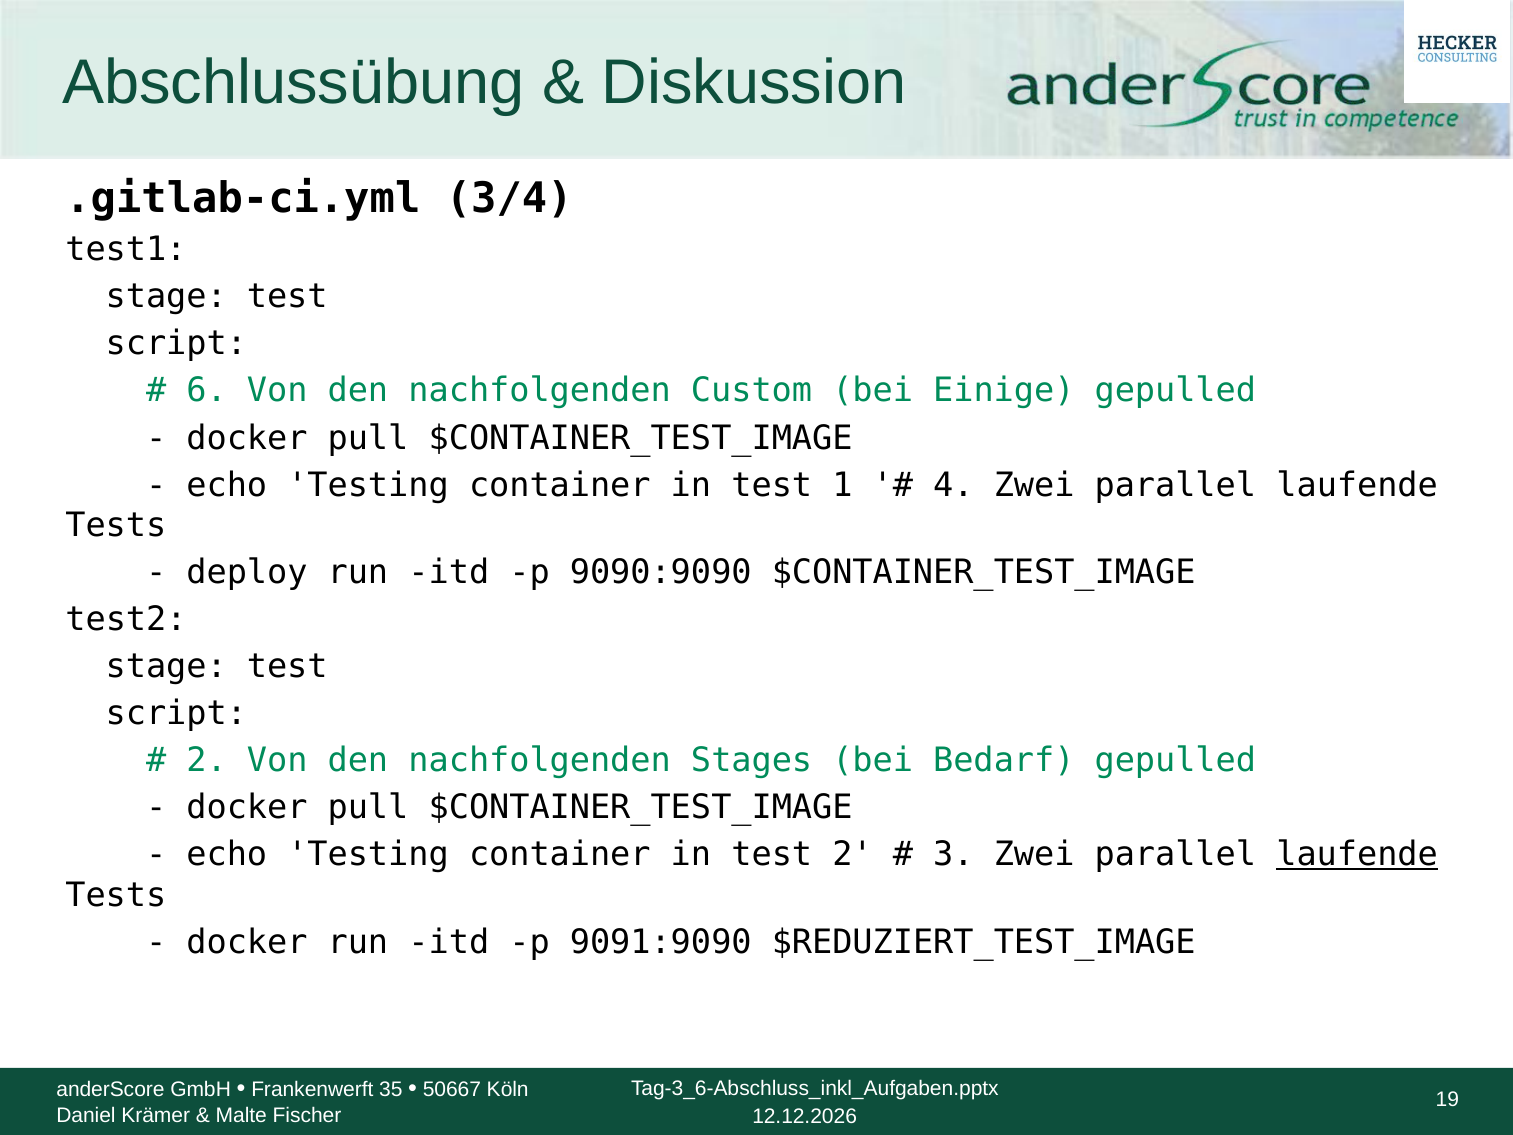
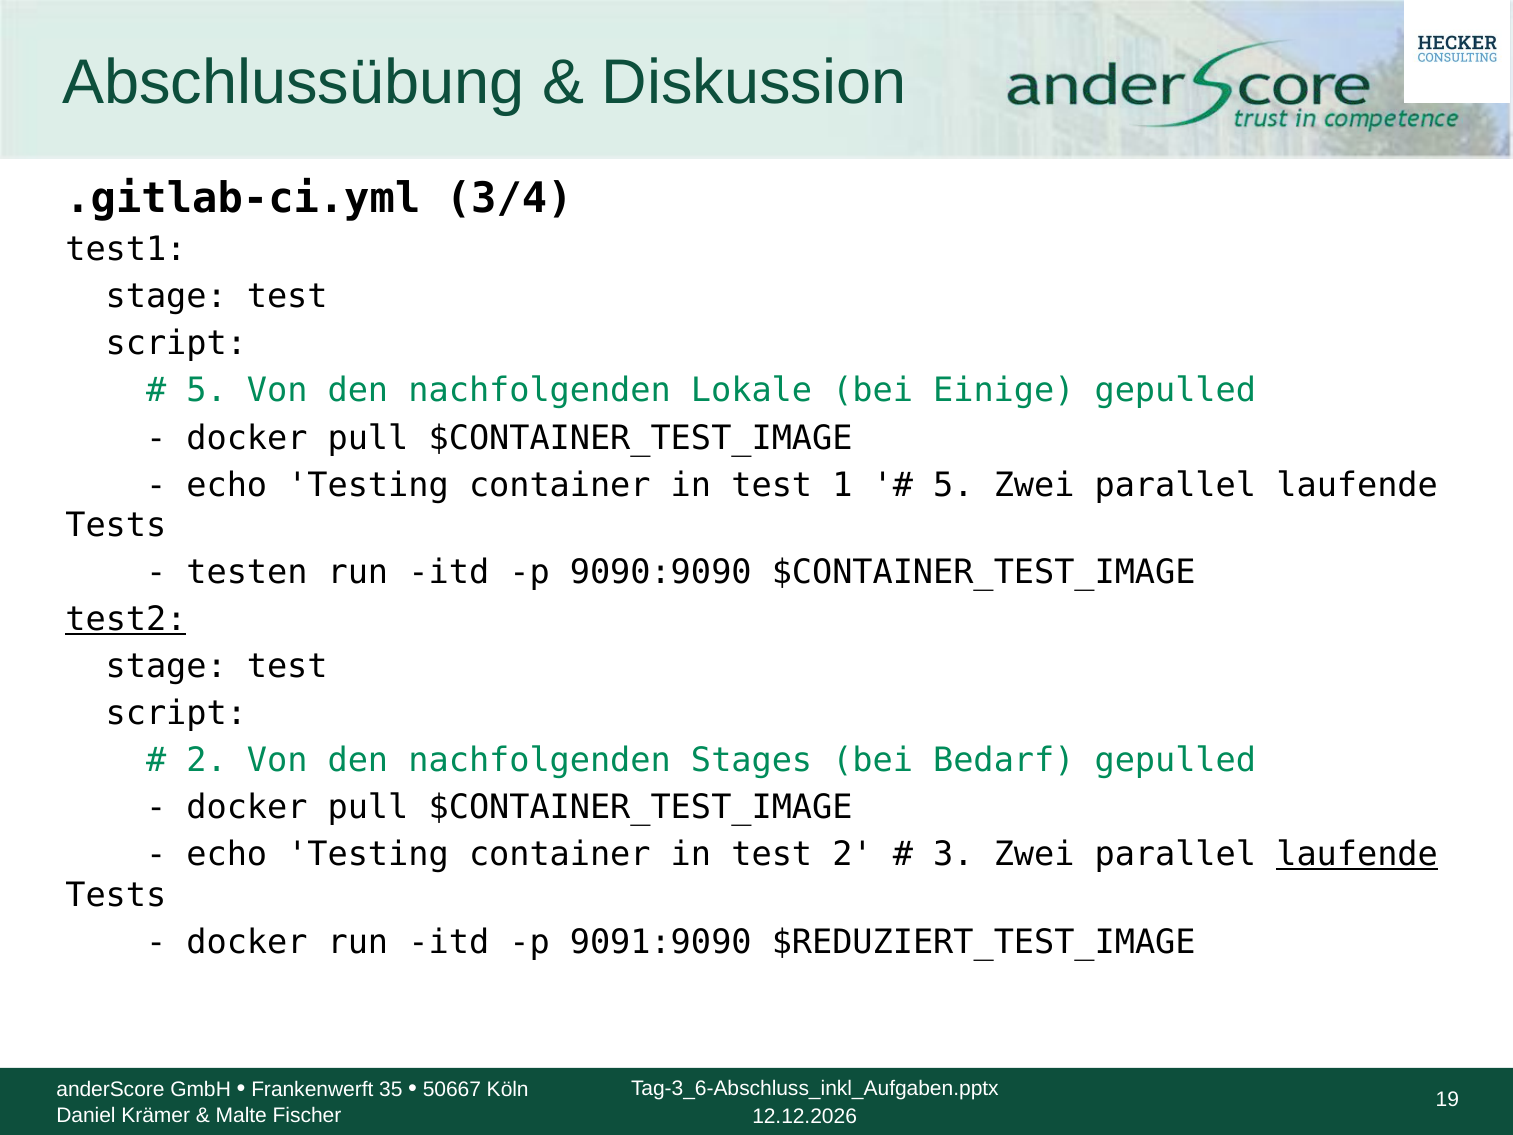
6 at (207, 391): 6 -> 5
Custom: Custom -> Lokale
4 at (953, 485): 4 -> 5
deploy: deploy -> testen
test2 underline: none -> present
